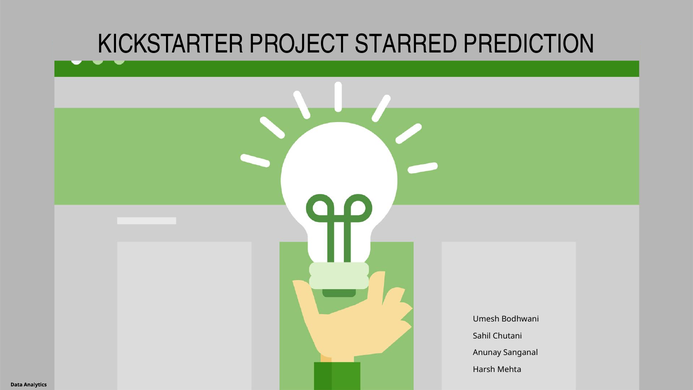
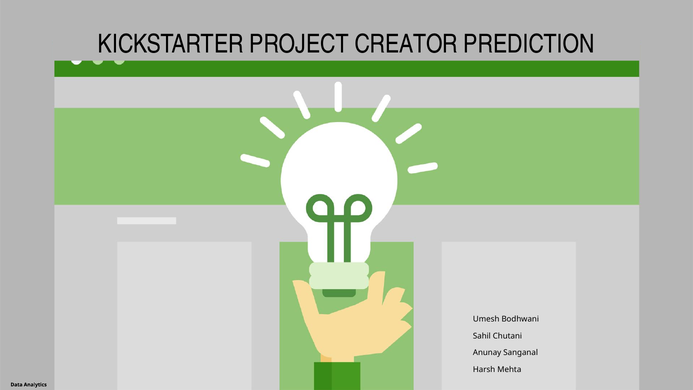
STARRED: STARRED -> CREATOR
